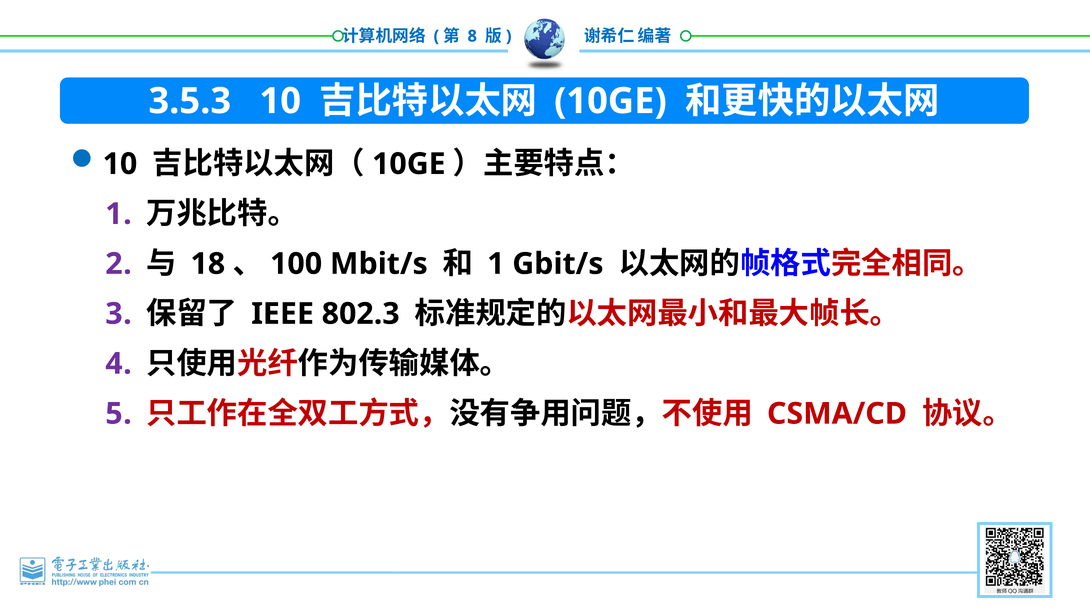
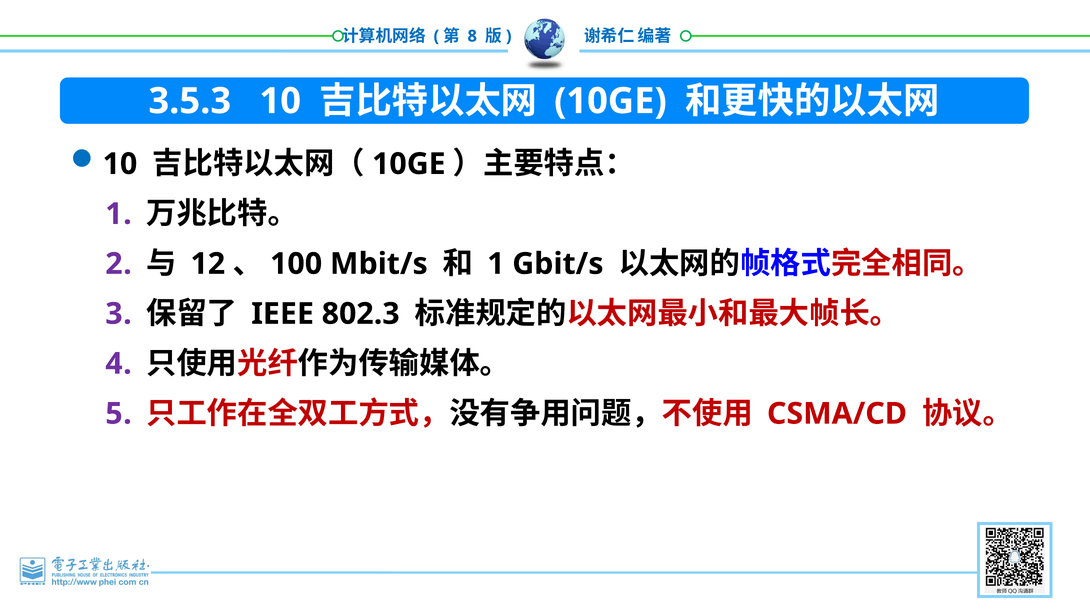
18: 18 -> 12
